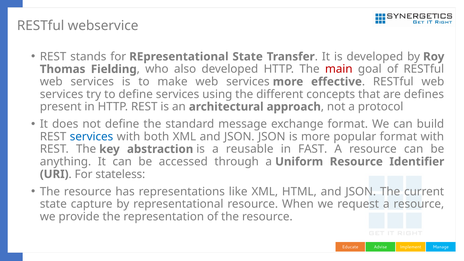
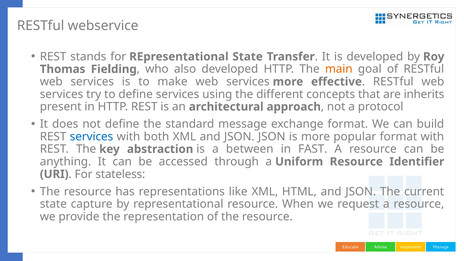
main colour: red -> orange
defines: defines -> inherits
reusable: reusable -> between
